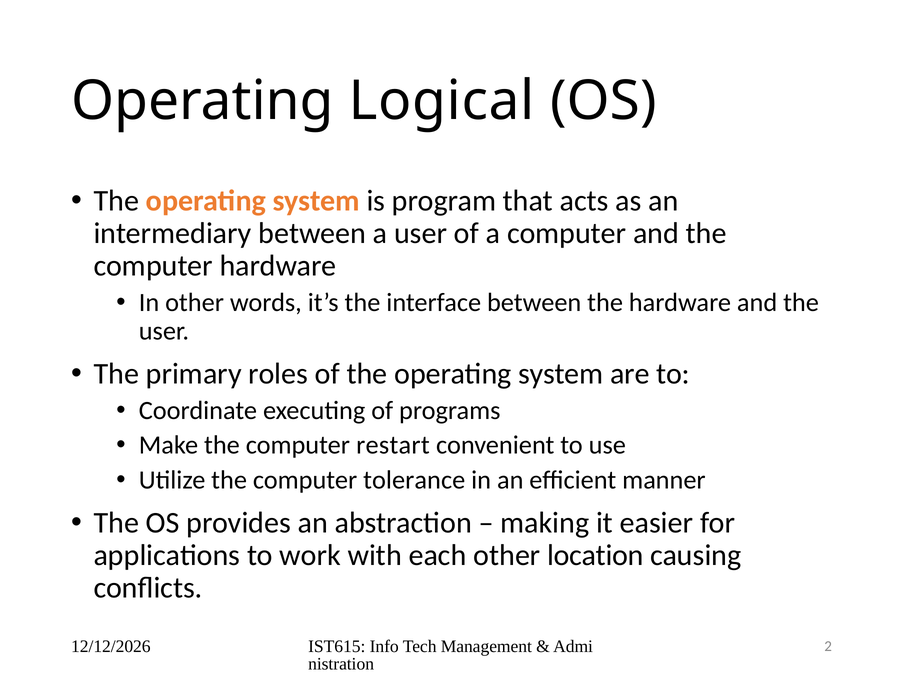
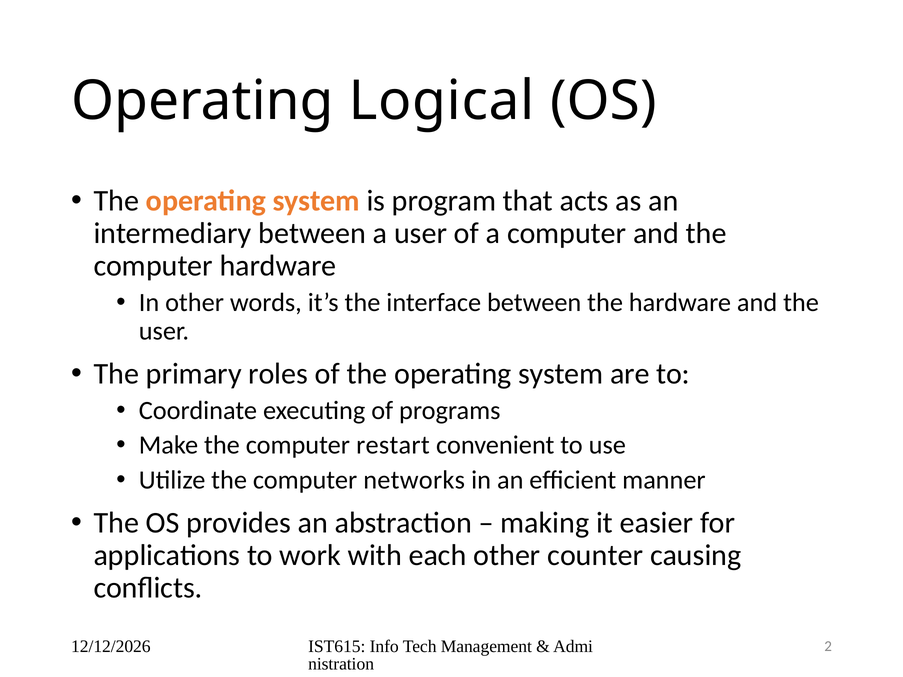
tolerance: tolerance -> networks
location: location -> counter
